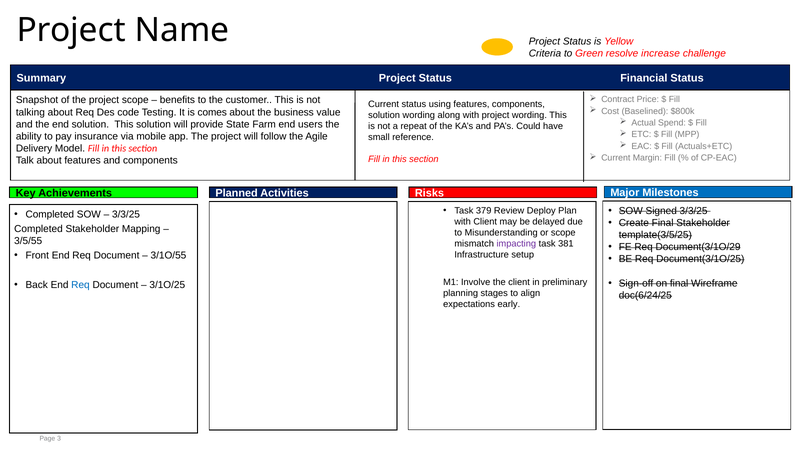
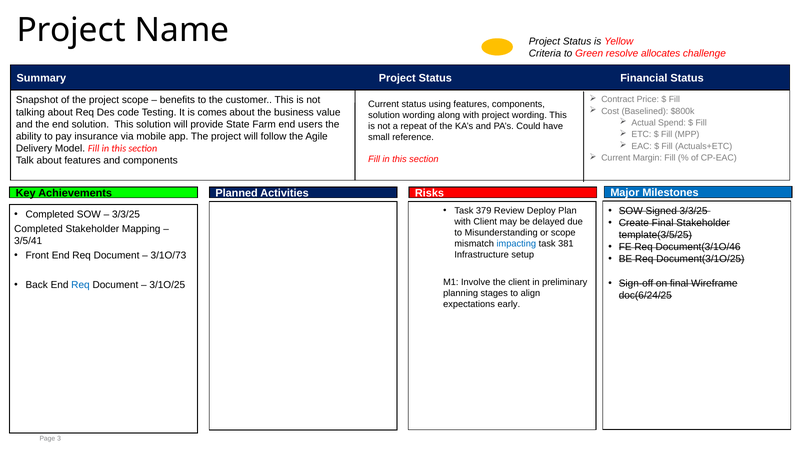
increase: increase -> allocates
3/5/55: 3/5/55 -> 3/5/41
impacting colour: purple -> blue
Document(3/1O/29: Document(3/1O/29 -> Document(3/1O/46
3/1O/55: 3/1O/55 -> 3/1O/73
